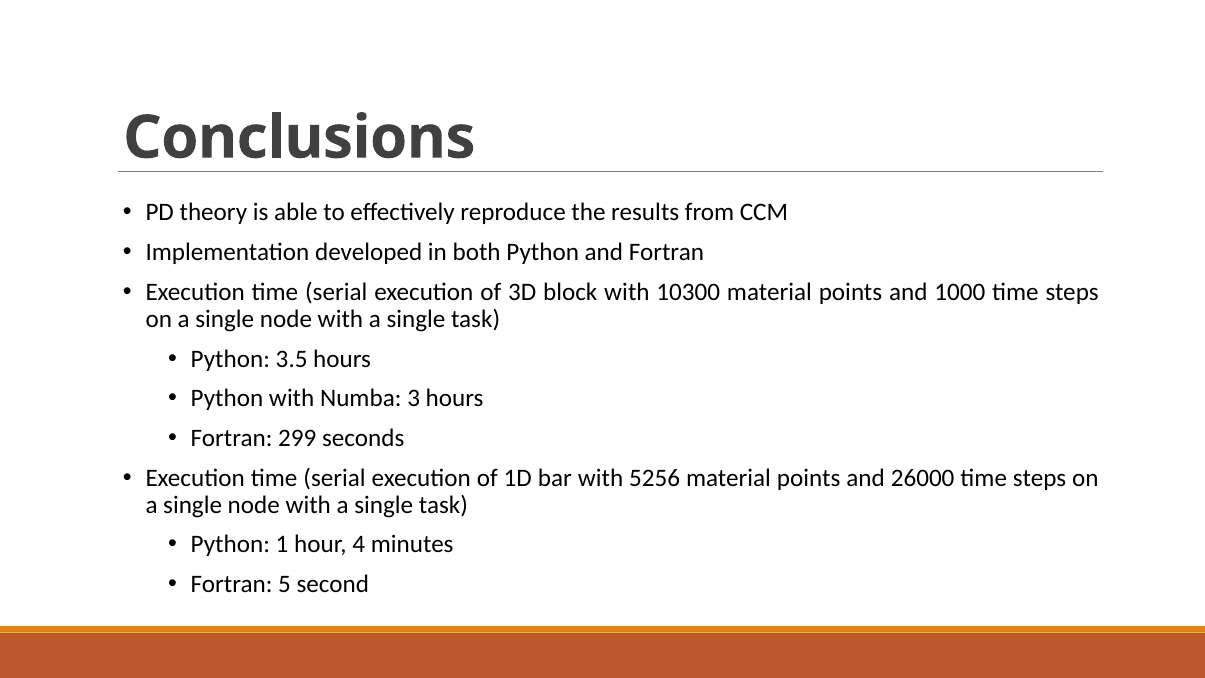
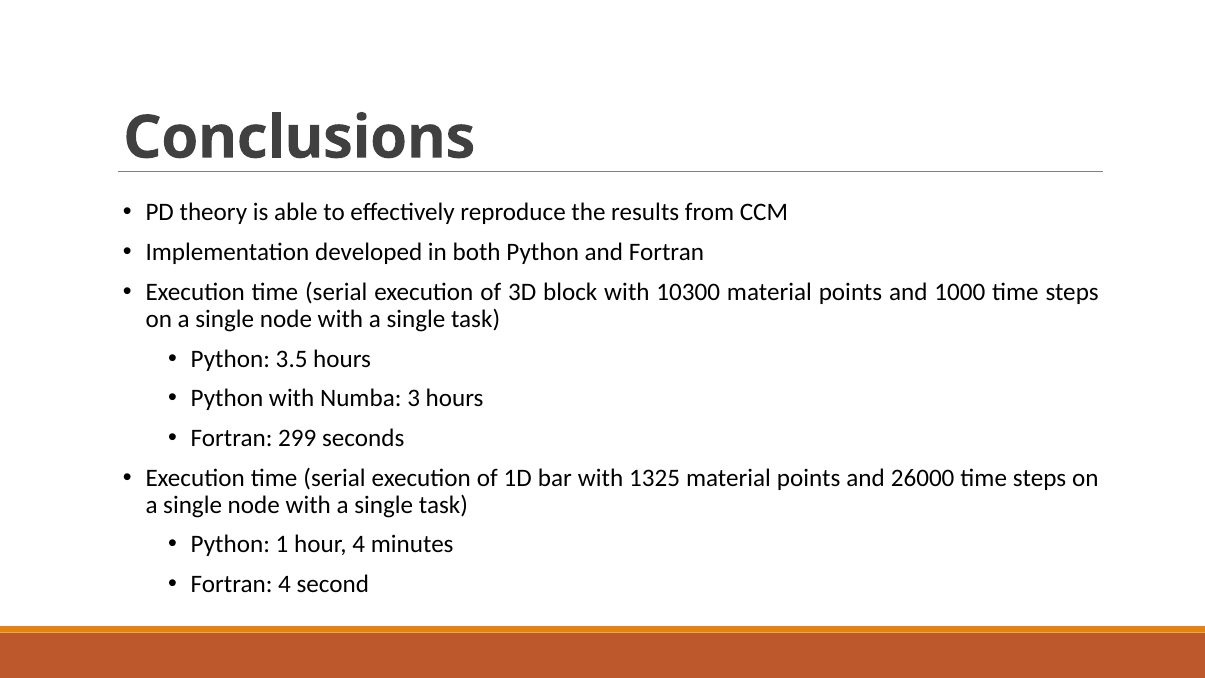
5256: 5256 -> 1325
Fortran 5: 5 -> 4
